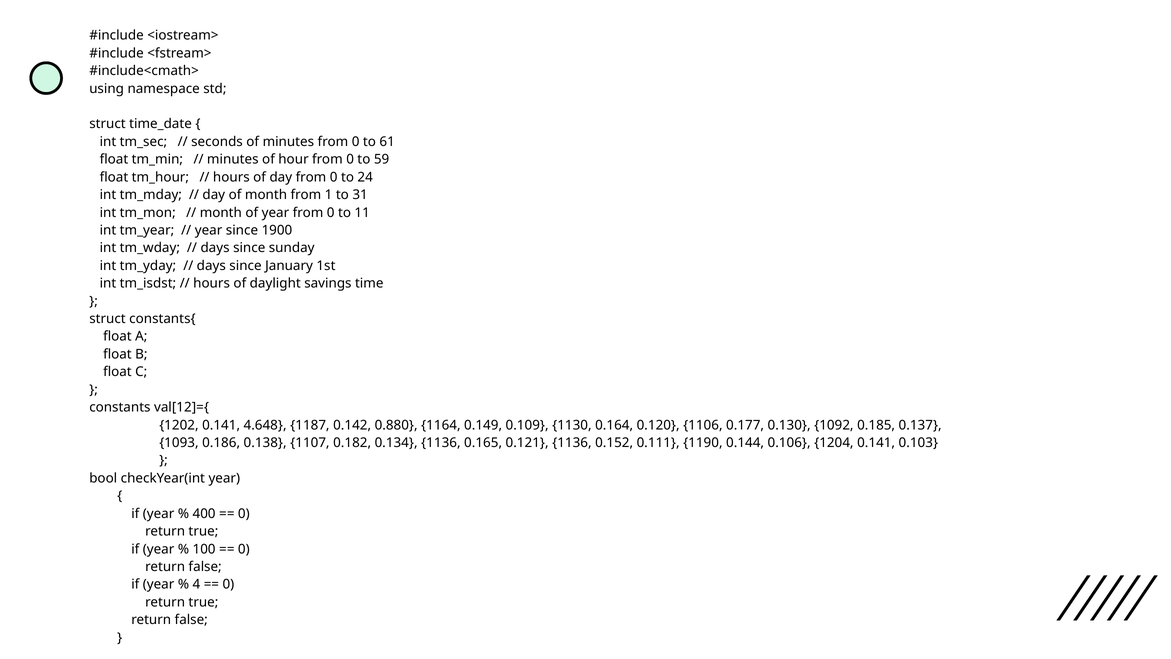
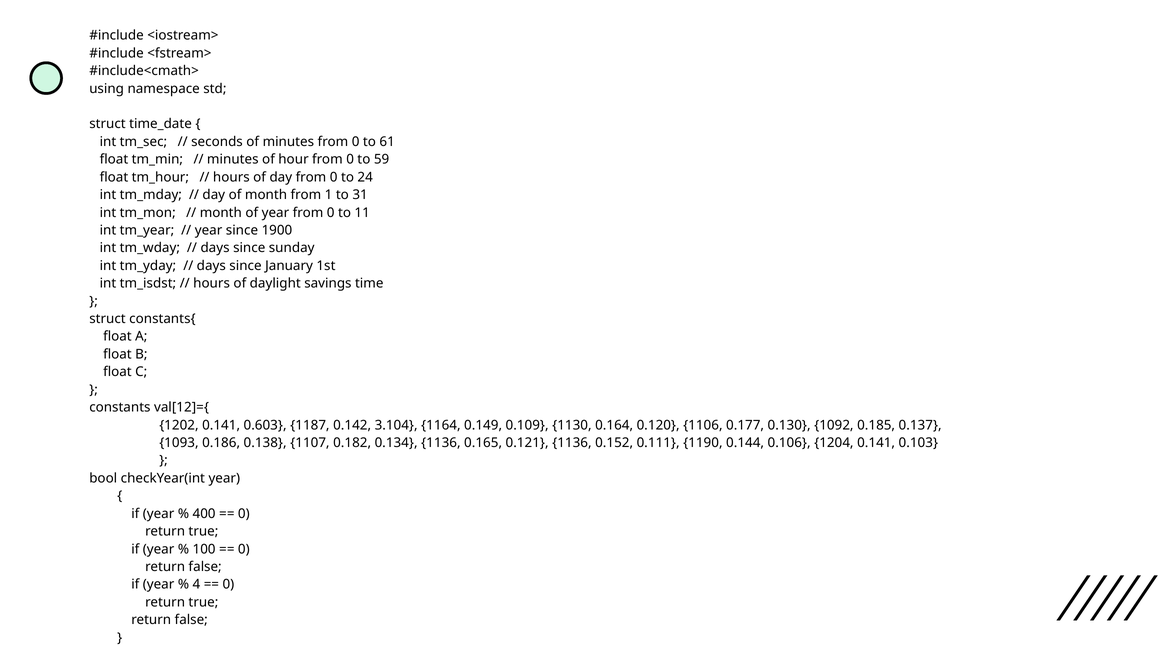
4.648: 4.648 -> 0.603
0.880: 0.880 -> 3.104
